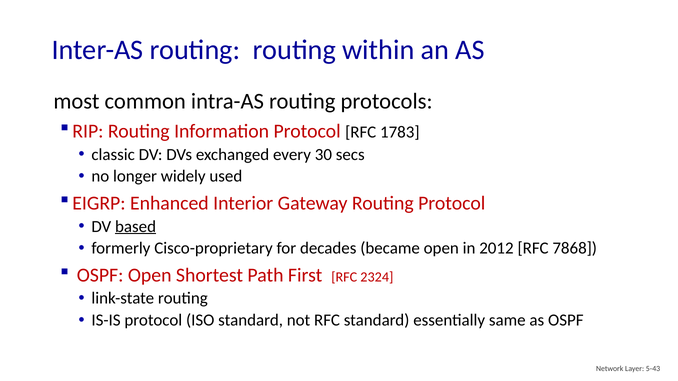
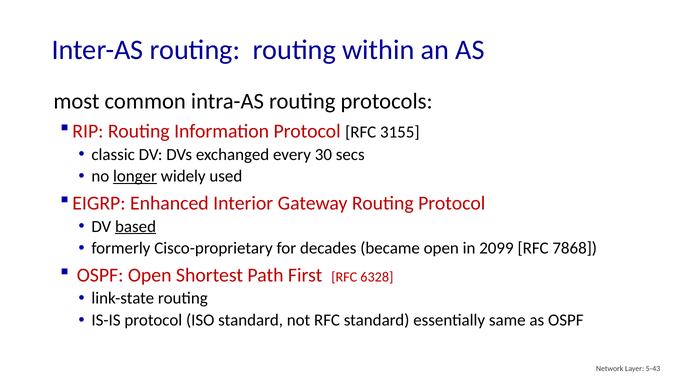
1783: 1783 -> 3155
longer underline: none -> present
2012: 2012 -> 2099
2324: 2324 -> 6328
